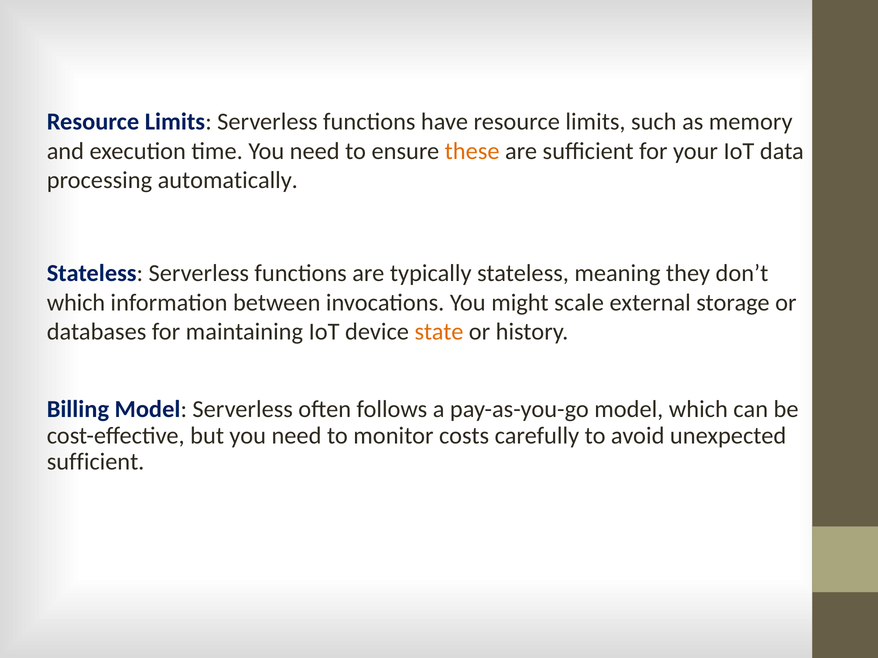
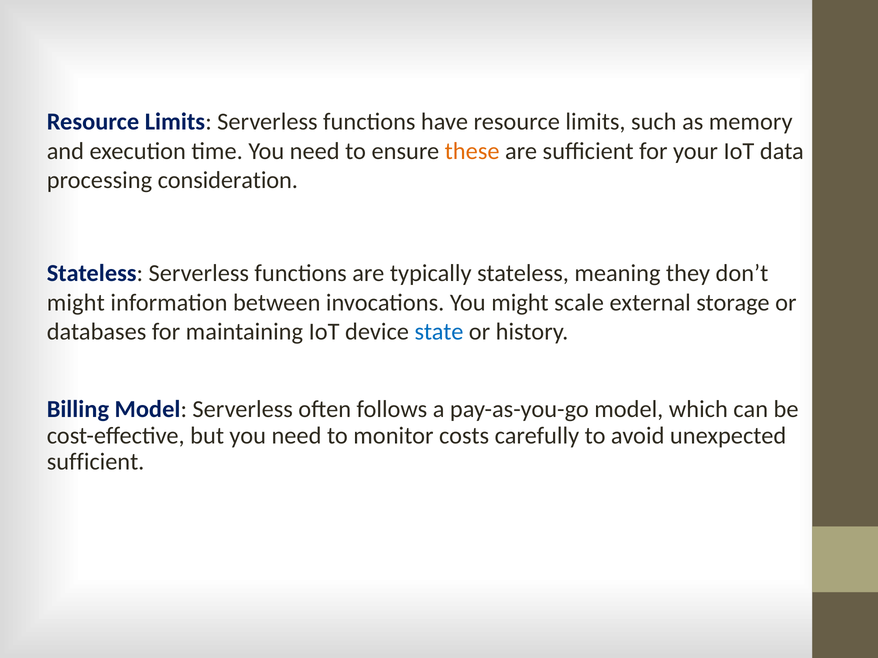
automatically: automatically -> consideration
which at (76, 303): which -> might
state colour: orange -> blue
